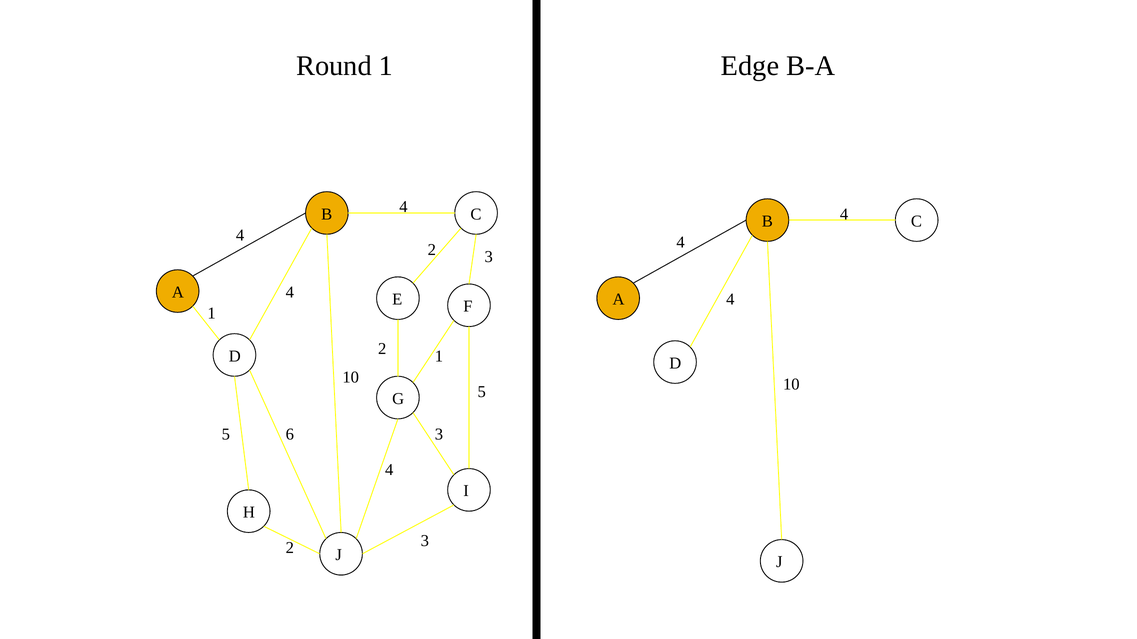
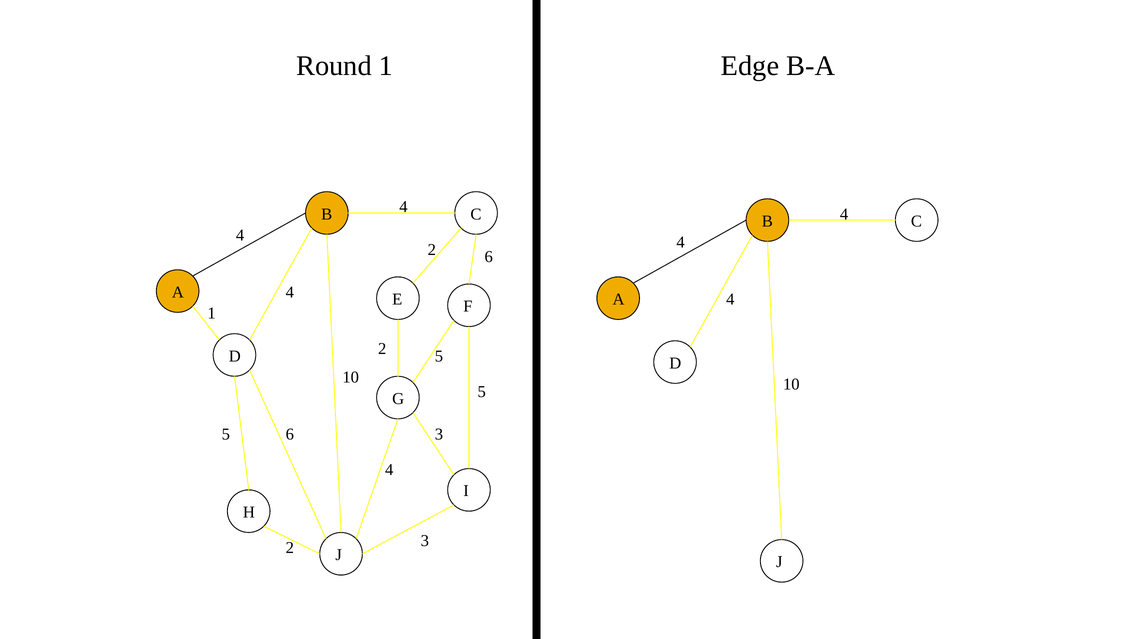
2 3: 3 -> 6
1 at (439, 356): 1 -> 5
